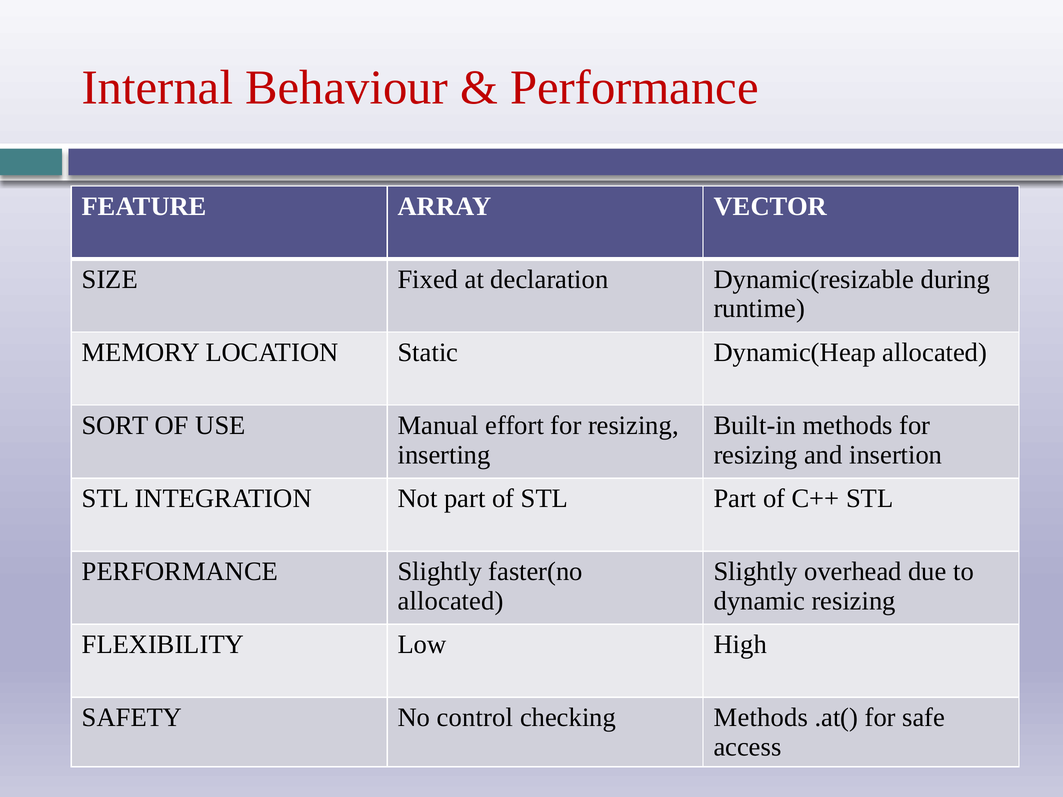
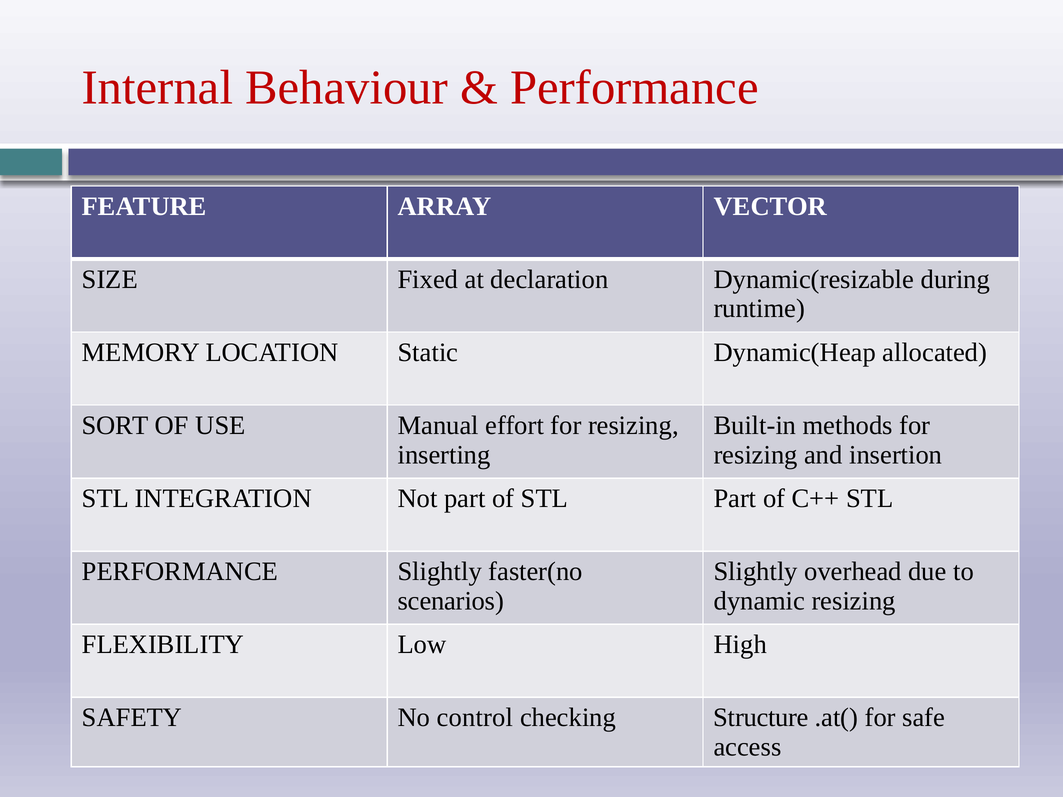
allocated at (451, 601): allocated -> scenarios
checking Methods: Methods -> Structure
